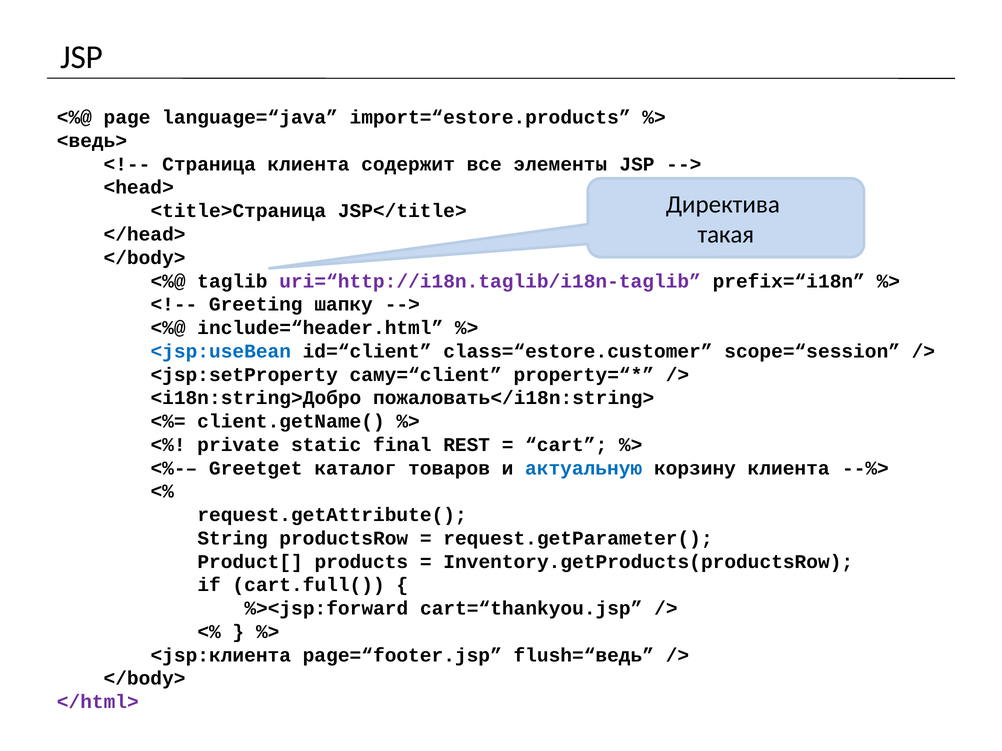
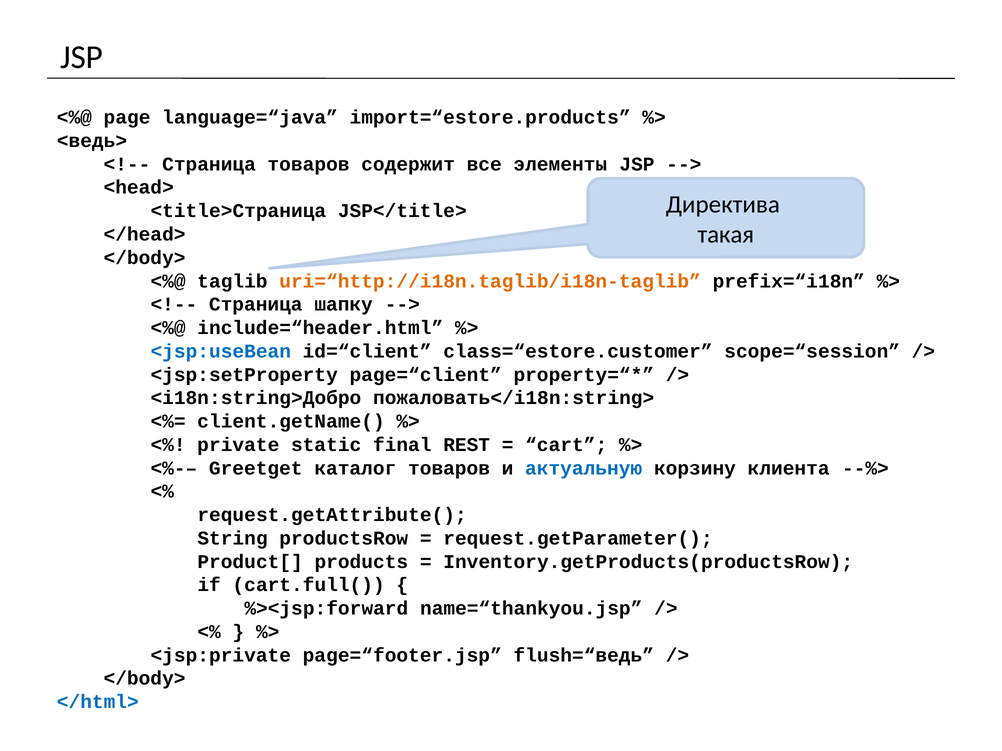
Страница клиента: клиента -> товаров
uri=“http://i18n.taglib/i18n-taglib colour: purple -> orange
Greeting at (256, 305): Greeting -> Страница
саму=“client: саму=“client -> page=“client
cart=“thankyou.jsp: cart=“thankyou.jsp -> name=“thankyou.jsp
<jsp:клиента: <jsp:клиента -> <jsp:private
</html> colour: purple -> blue
